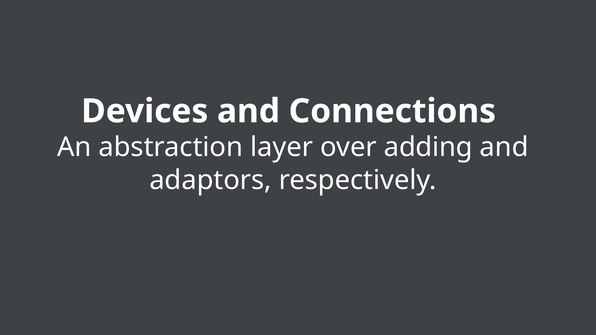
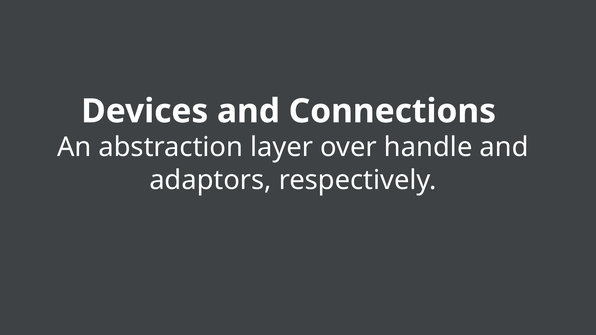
adding: adding -> handle
